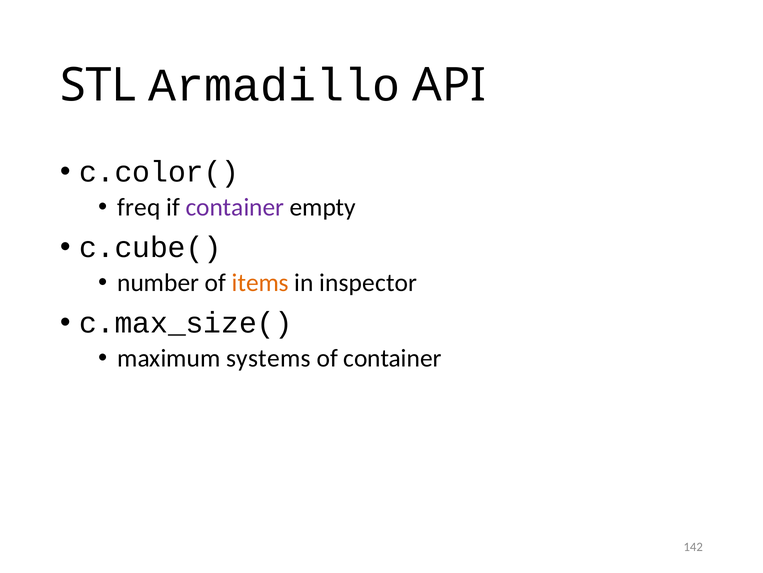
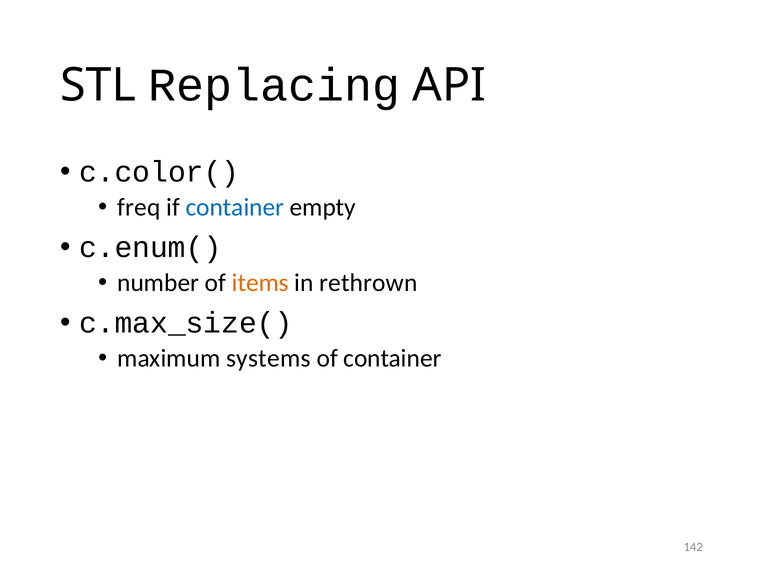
Armadillo: Armadillo -> Replacing
container at (235, 207) colour: purple -> blue
c.cube(: c.cube( -> c.enum(
inspector: inspector -> rethrown
